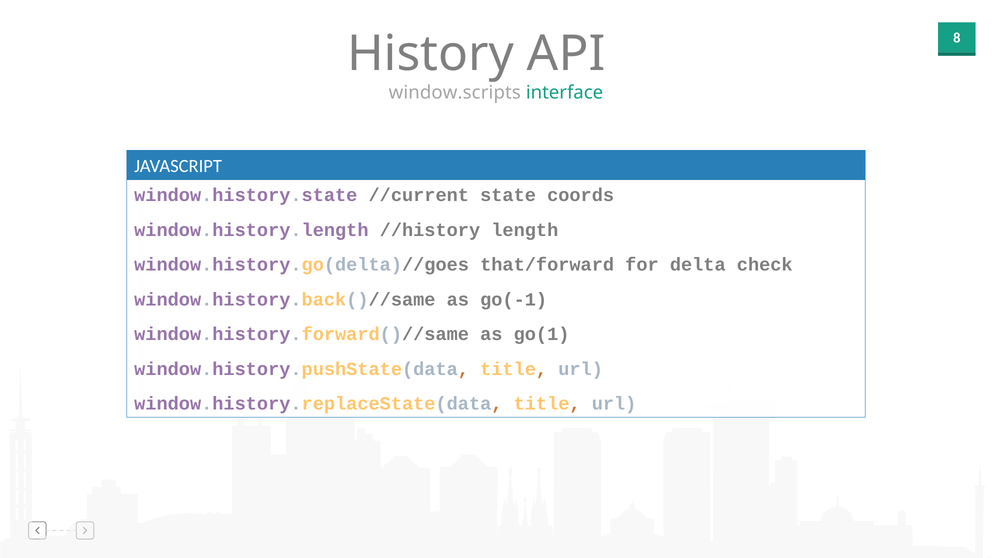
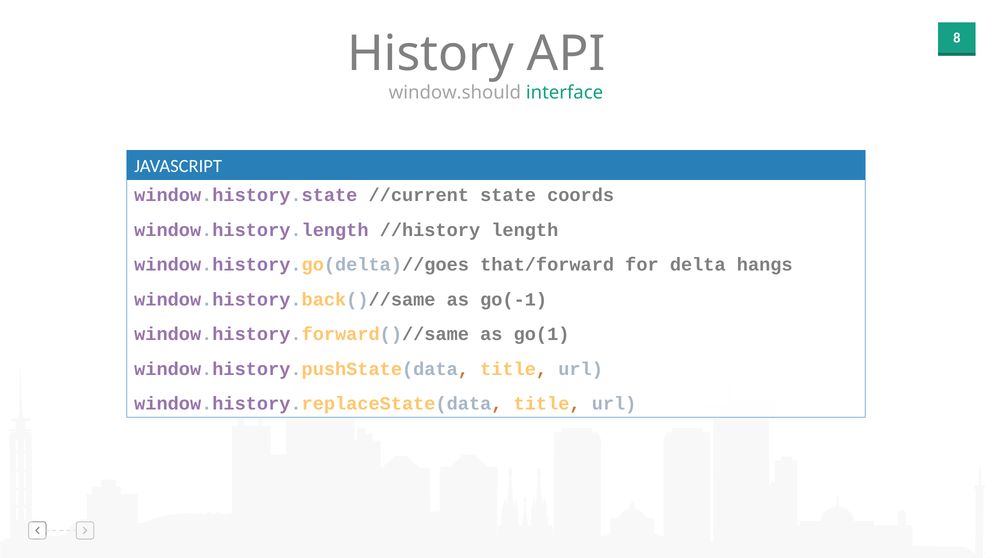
window.scripts: window.scripts -> window.should
check: check -> hangs
